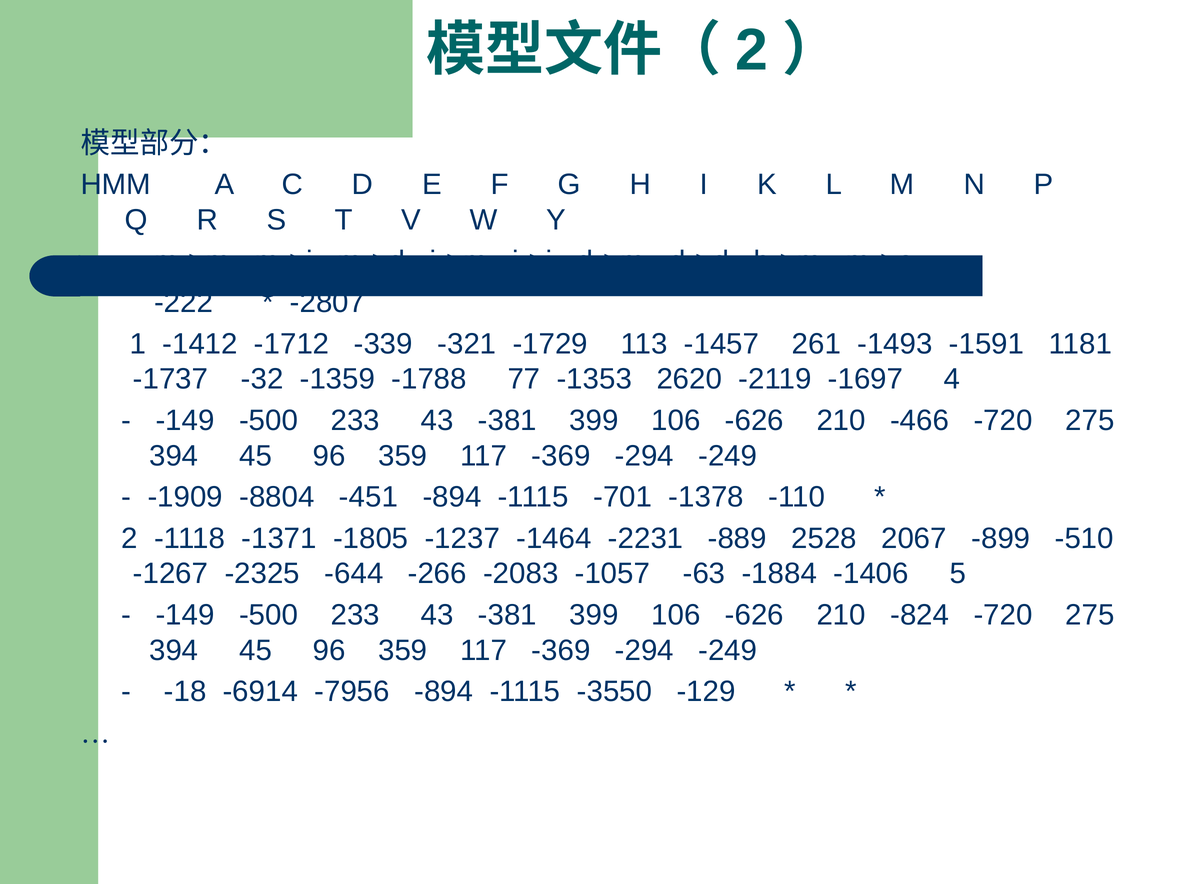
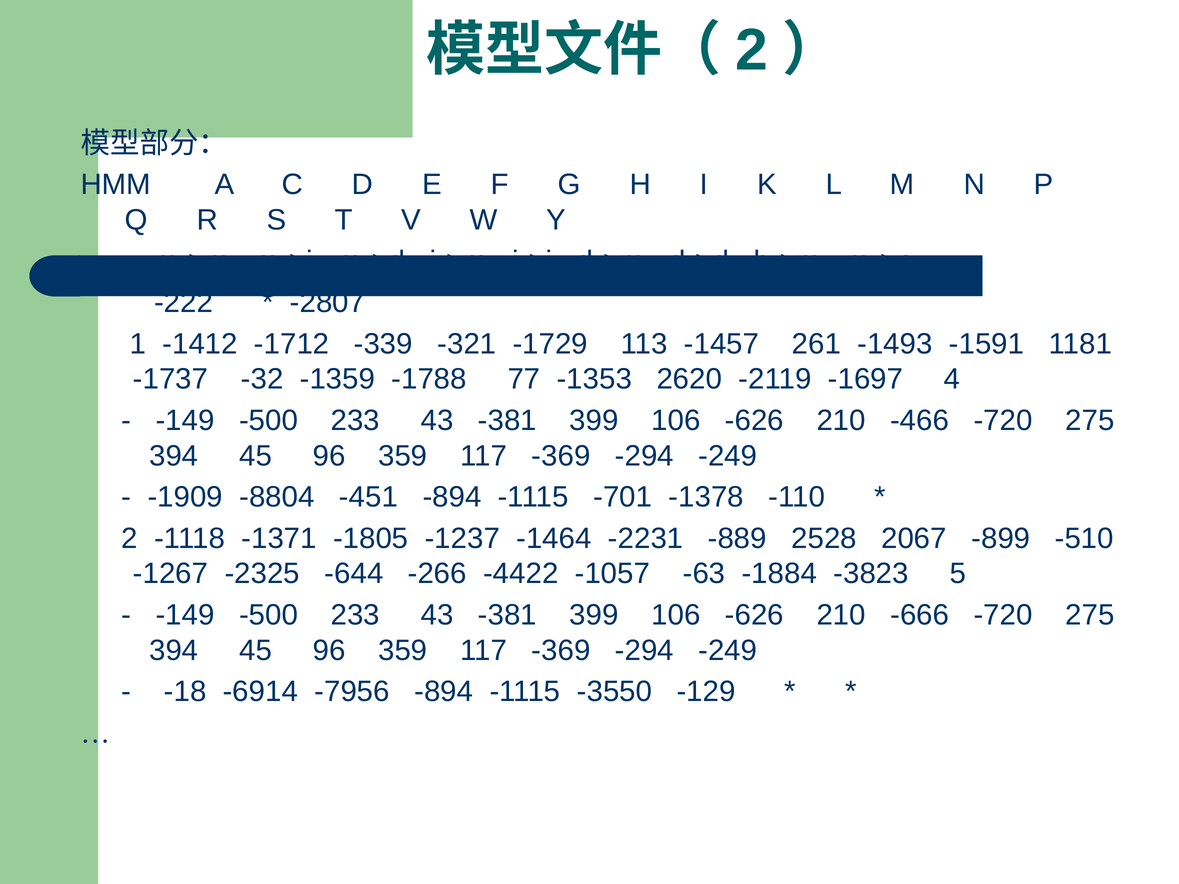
-2083: -2083 -> -4422
-1406: -1406 -> -3823
-824: -824 -> -666
